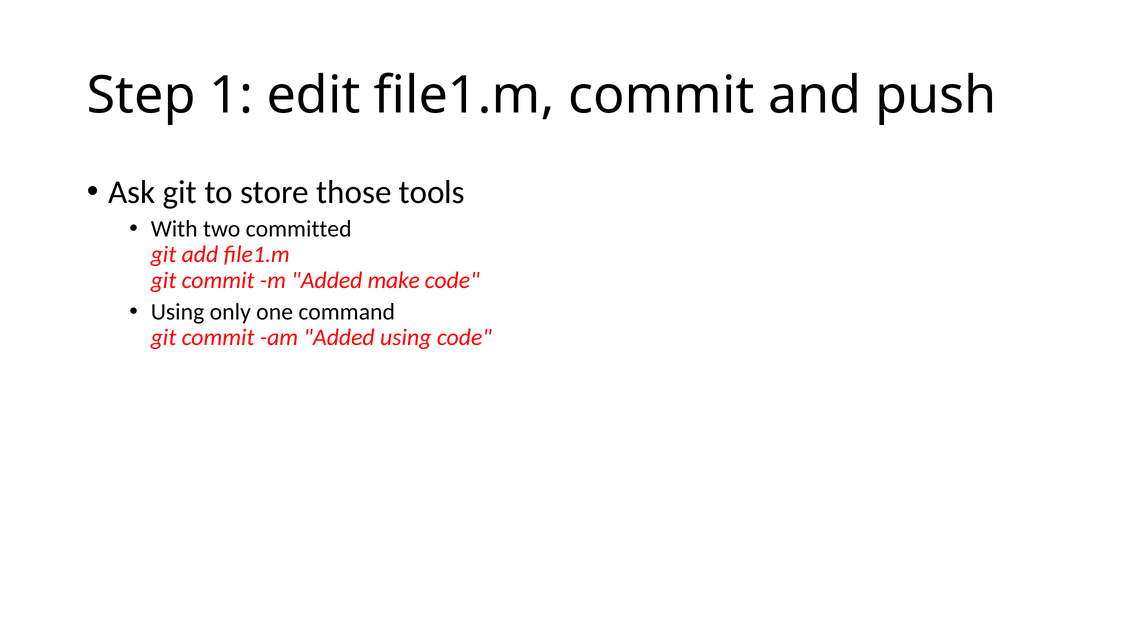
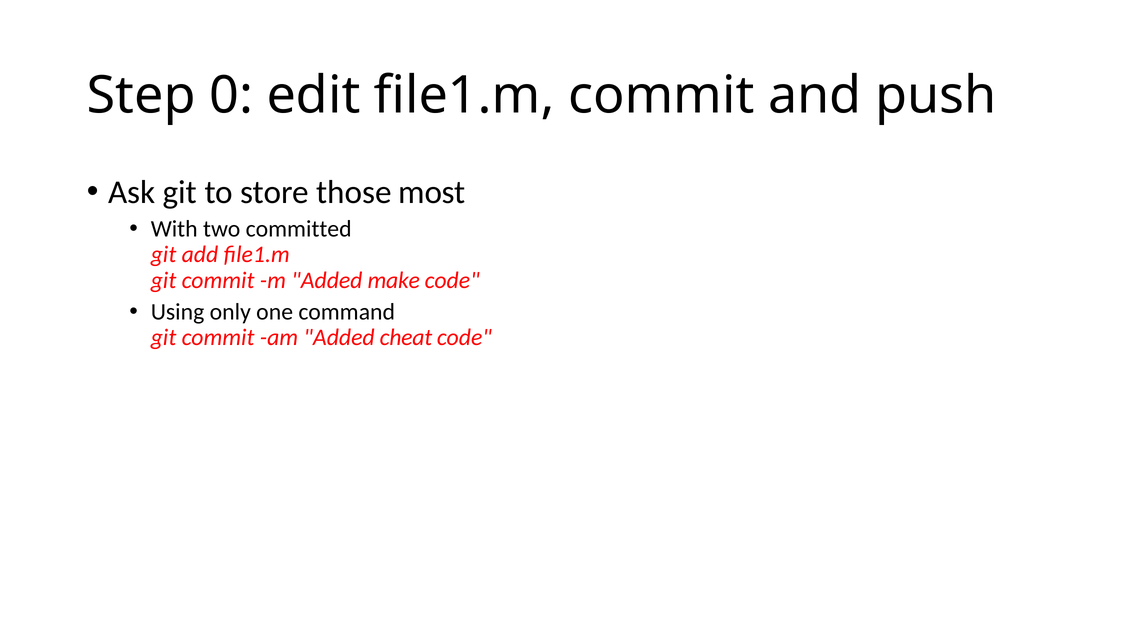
1: 1 -> 0
tools: tools -> most
Added using: using -> cheat
